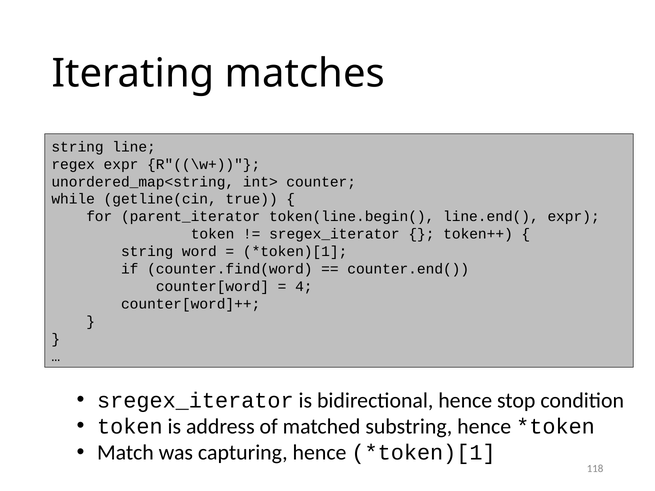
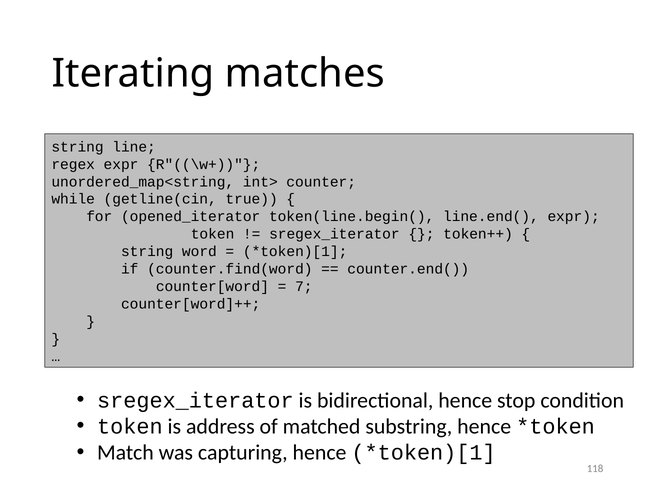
parent_iterator: parent_iterator -> opened_iterator
4: 4 -> 7
